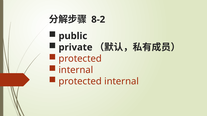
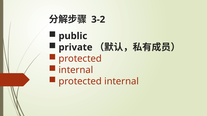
8-2: 8-2 -> 3-2
